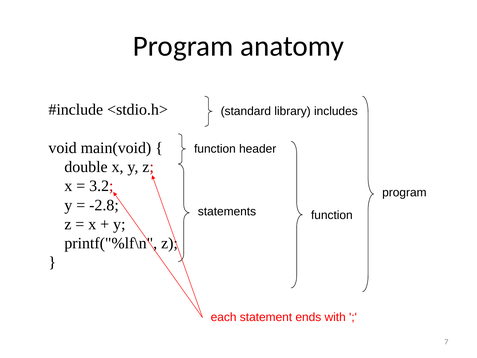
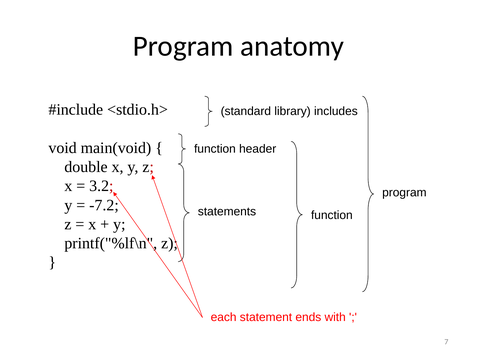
-2.8: -2.8 -> -7.2
